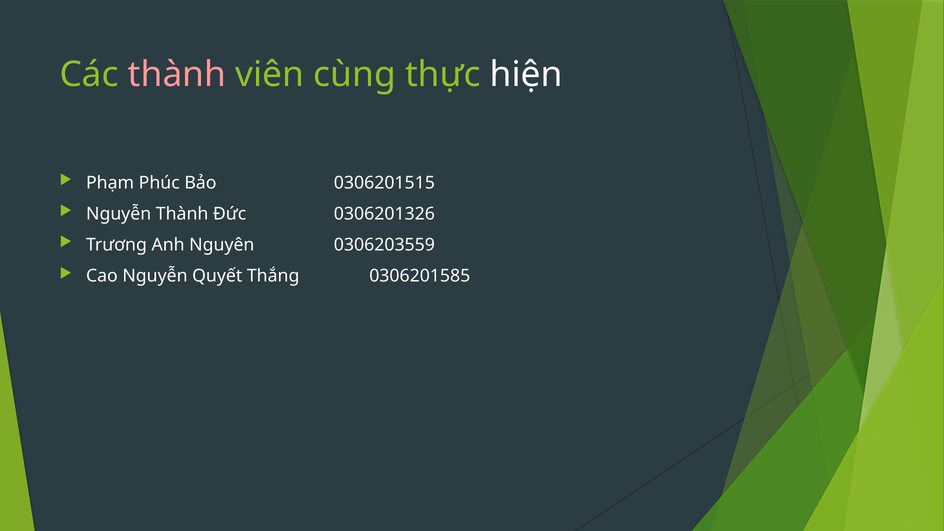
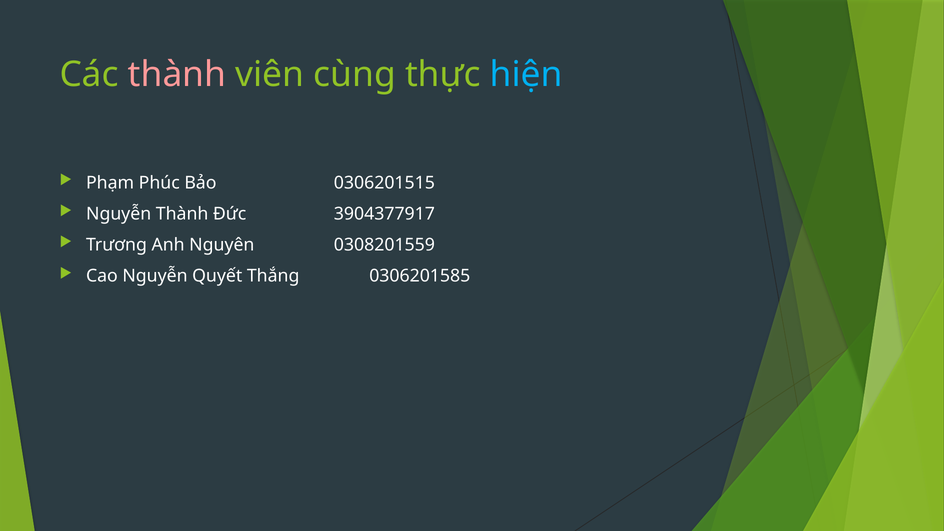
hiện colour: white -> light blue
0306201326: 0306201326 -> 3904377917
0306203559: 0306203559 -> 0308201559
